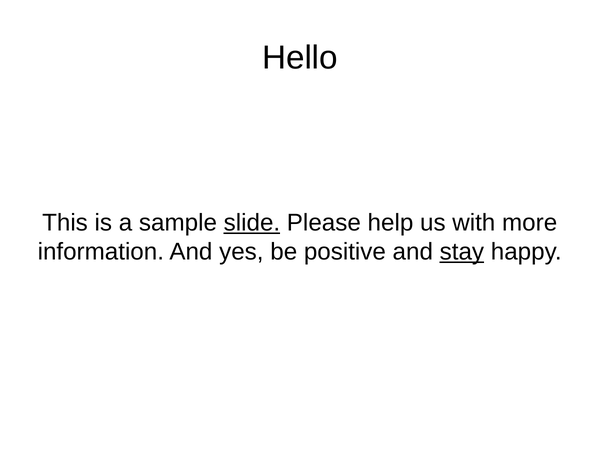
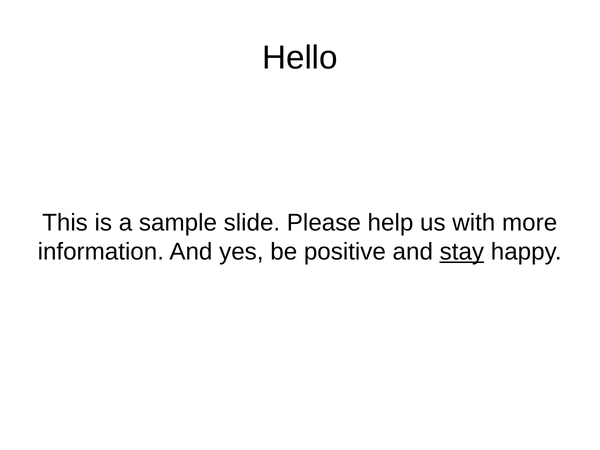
slide underline: present -> none
